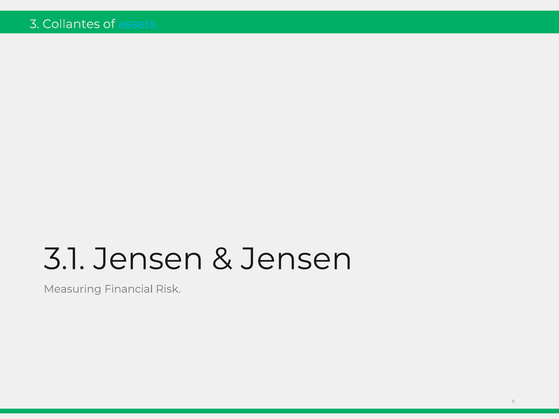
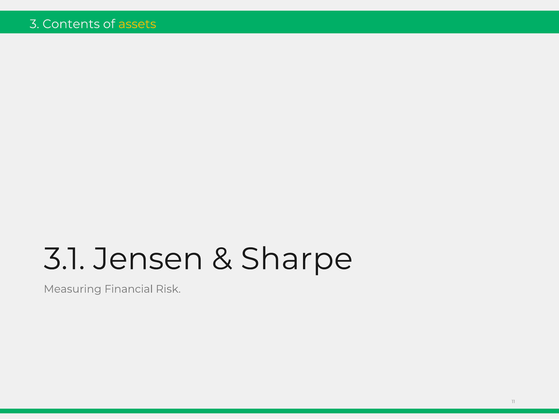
Collantes: Collantes -> Contents
assets colour: light blue -> yellow
Jensen at (297, 259): Jensen -> Sharpe
